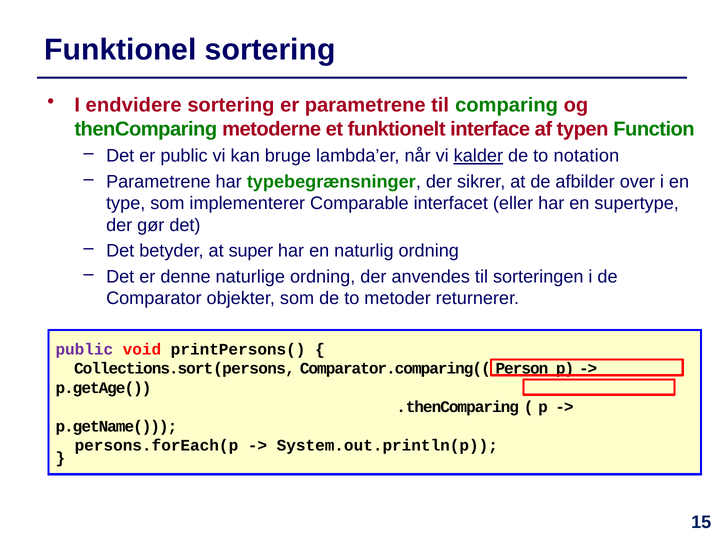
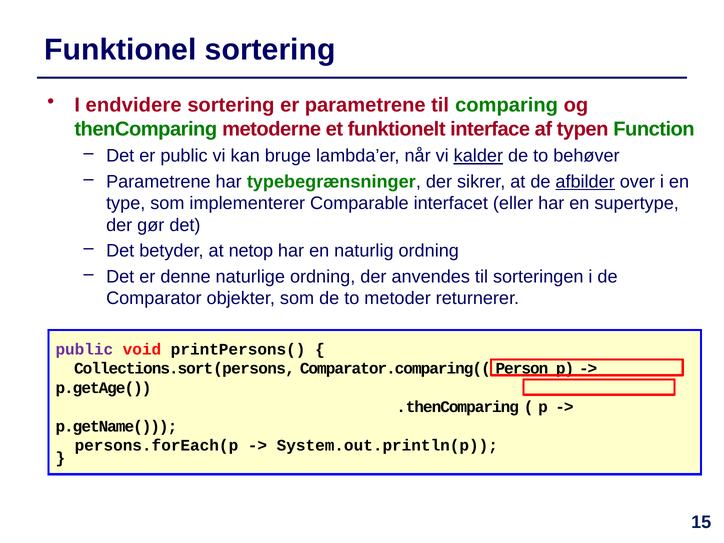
notation: notation -> behøver
afbilder underline: none -> present
super: super -> netop
